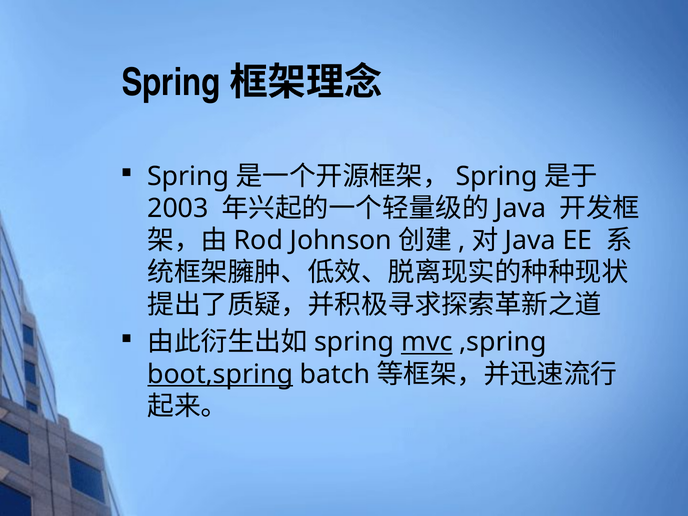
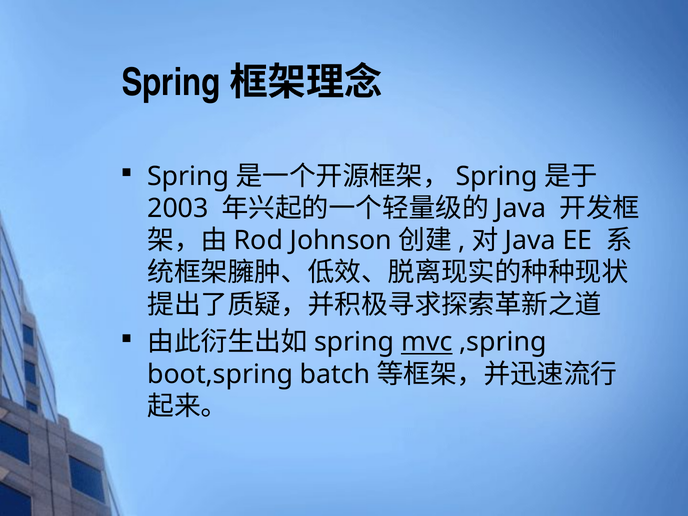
boot,spring underline: present -> none
